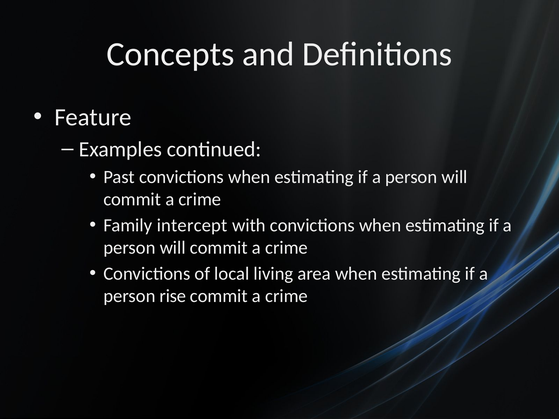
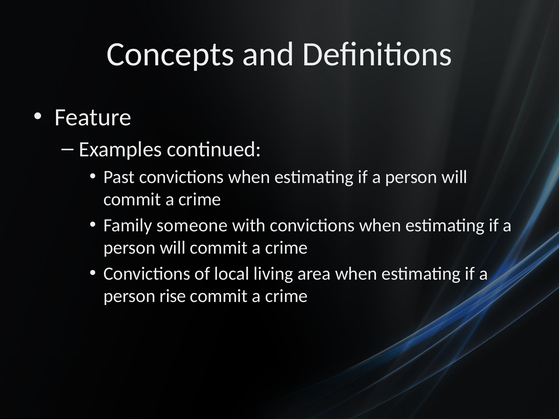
intercept: intercept -> someone
